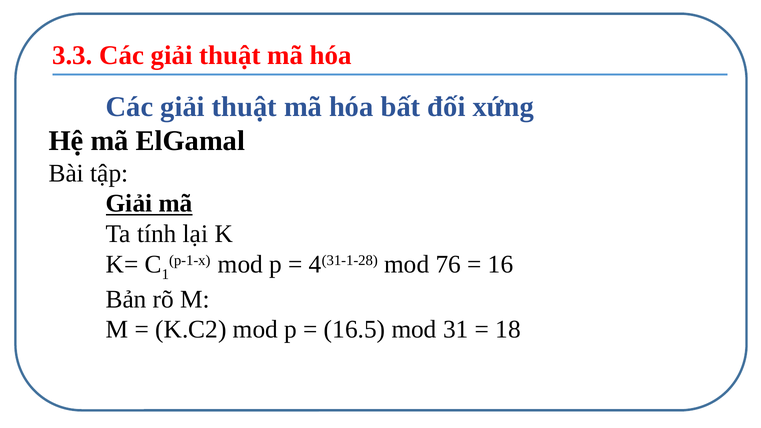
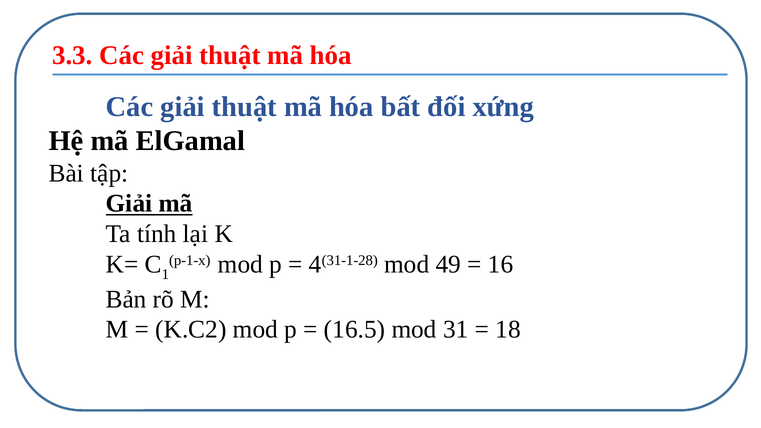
76: 76 -> 49
